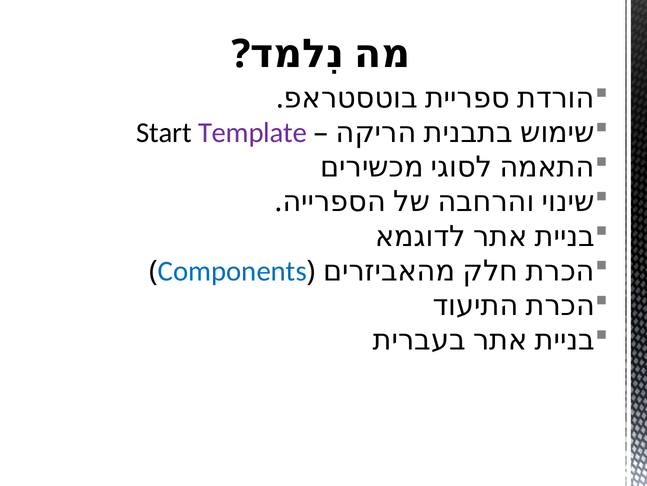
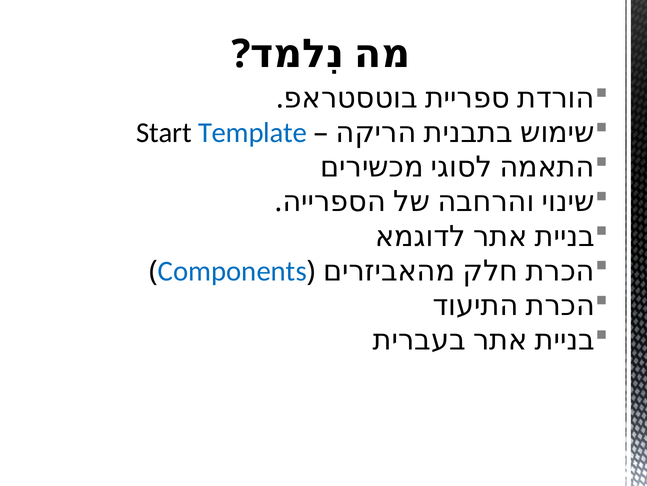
Template colour: purple -> blue
